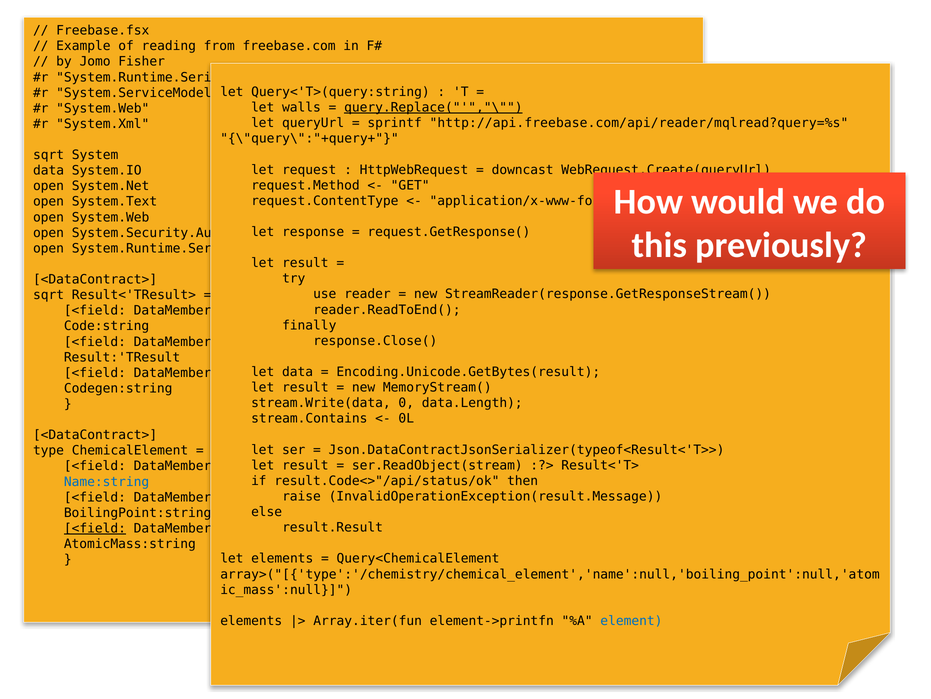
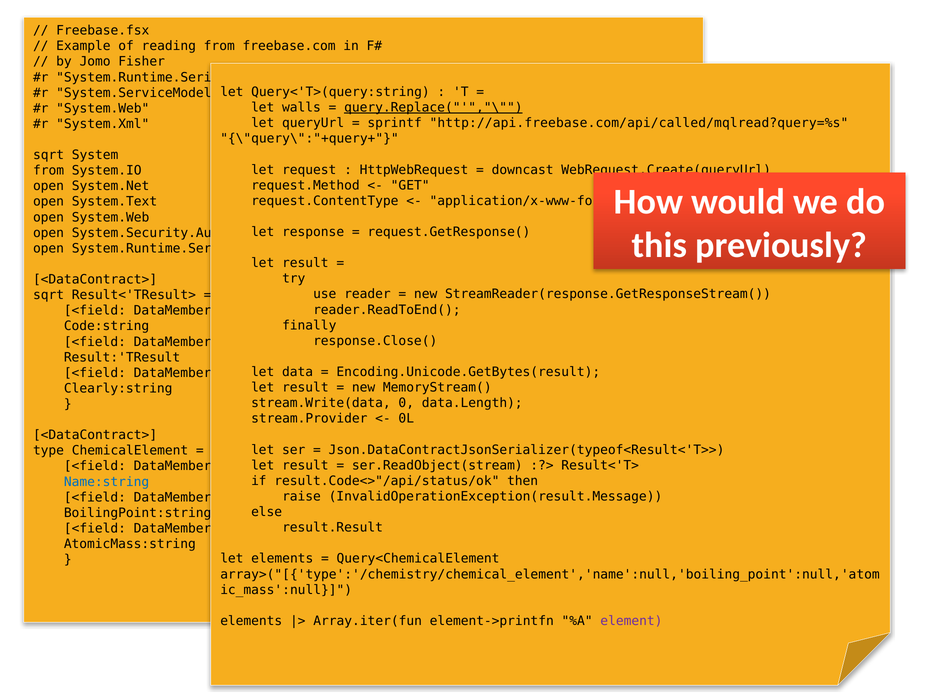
http://api.freebase.com/api/reader/mqlread?query=%s: http://api.freebase.com/api/reader/mqlread?query=%s -> http://api.freebase.com/api/called/mqlread?query=%s
data at (49, 170): data -> from
Codegen:string: Codegen:string -> Clearly:string
stream.Contains: stream.Contains -> stream.Provider
<field at (95, 528) underline: present -> none
element colour: blue -> purple
